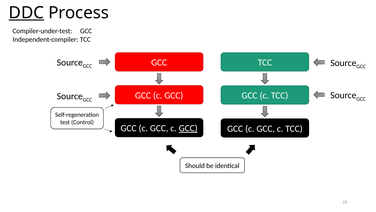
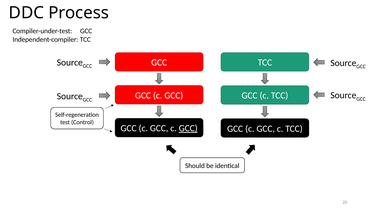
DDC underline: present -> none
